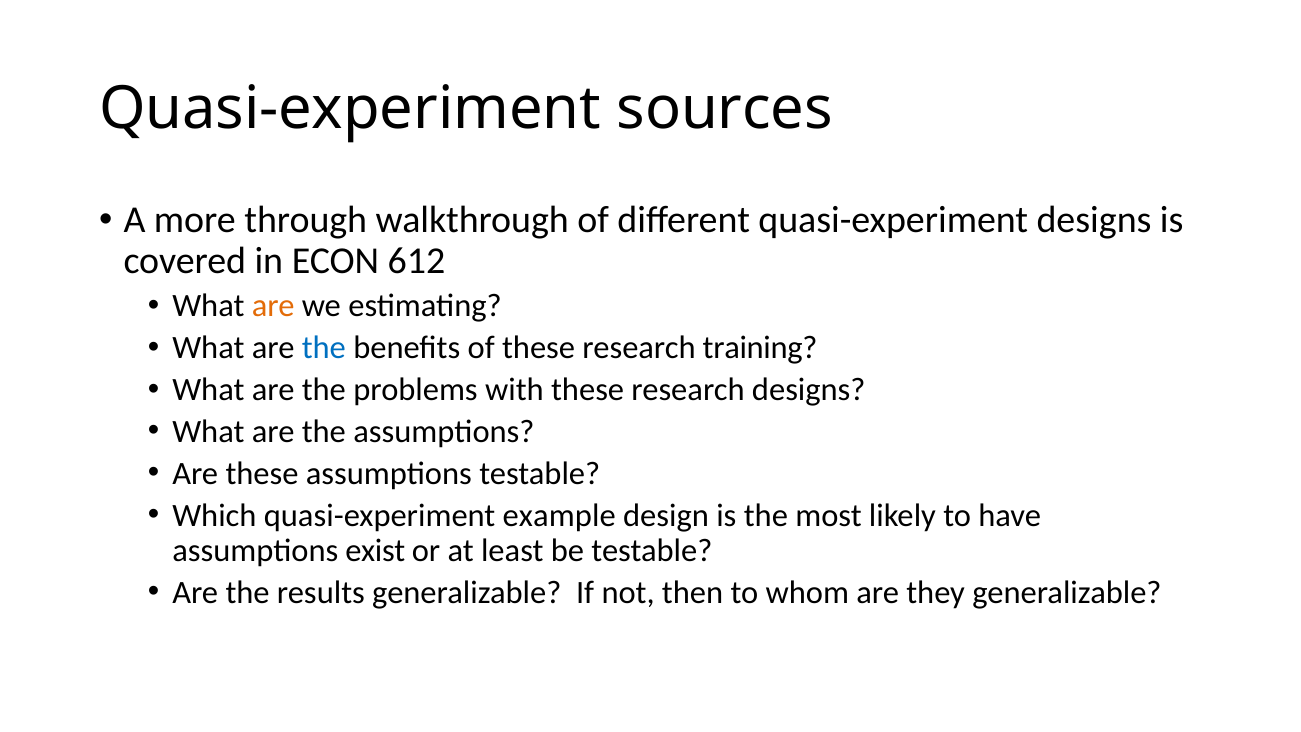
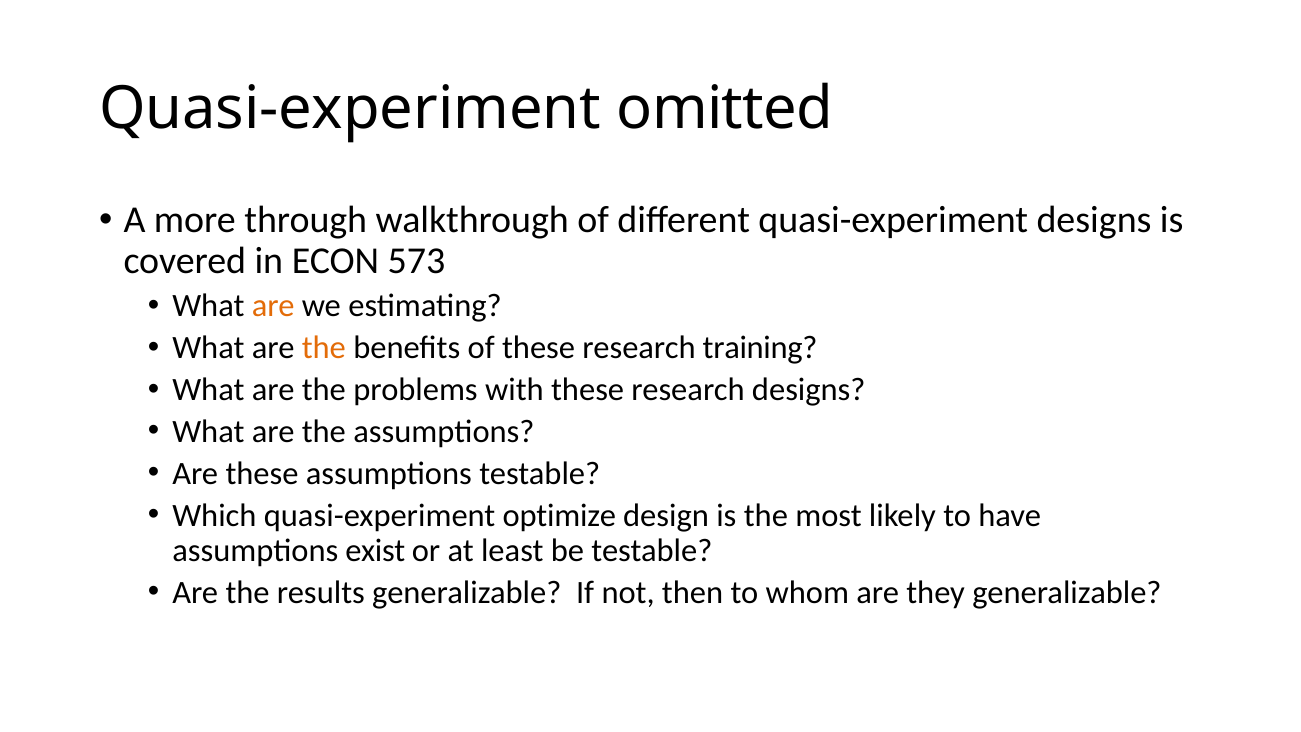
sources: sources -> omitted
612: 612 -> 573
the at (324, 348) colour: blue -> orange
example: example -> optimize
